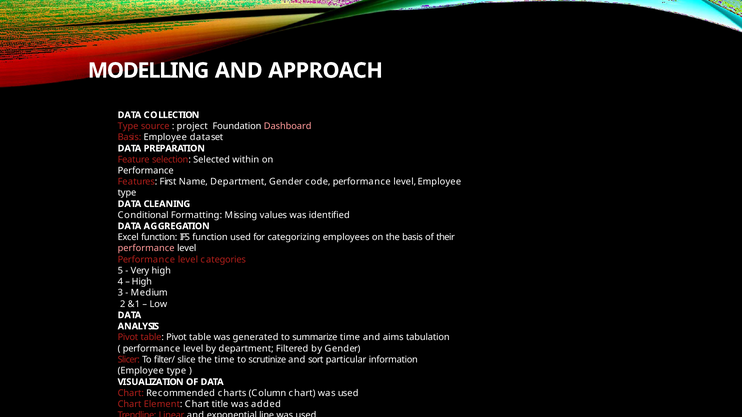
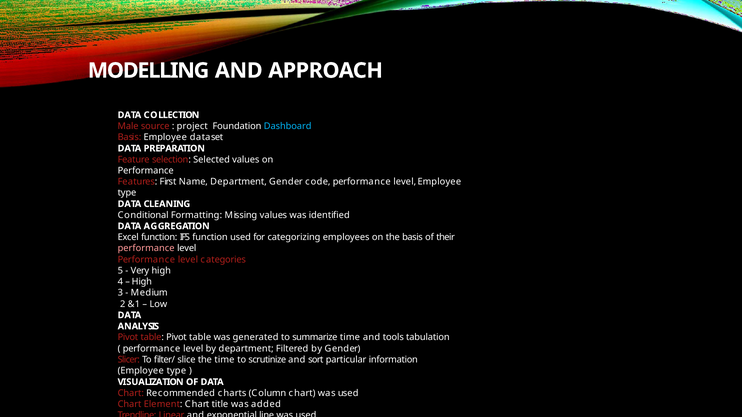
Type at (128, 126): Type -> Male
Dashboard colour: pink -> light blue
Selected within: within -> values
aims: aims -> tools
